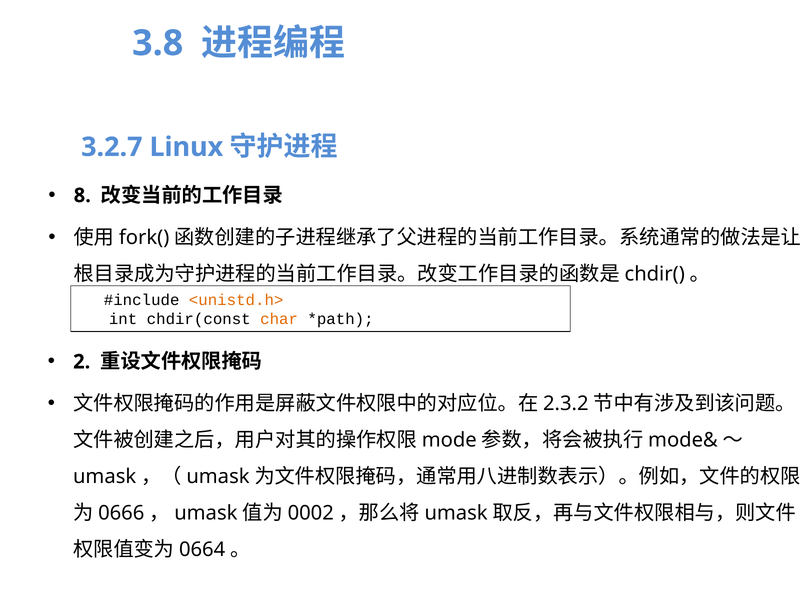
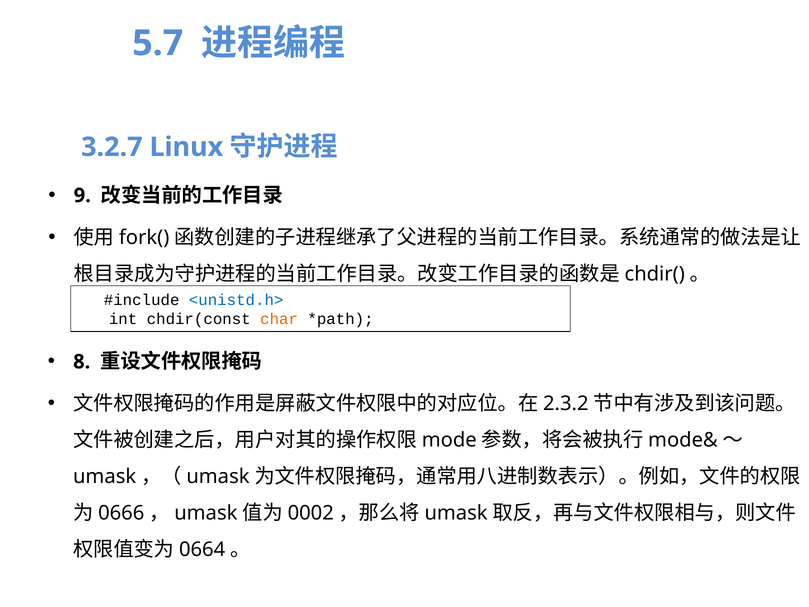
3.8: 3.8 -> 5.7
8: 8 -> 9
<unistd.h> colour: orange -> blue
2: 2 -> 8
